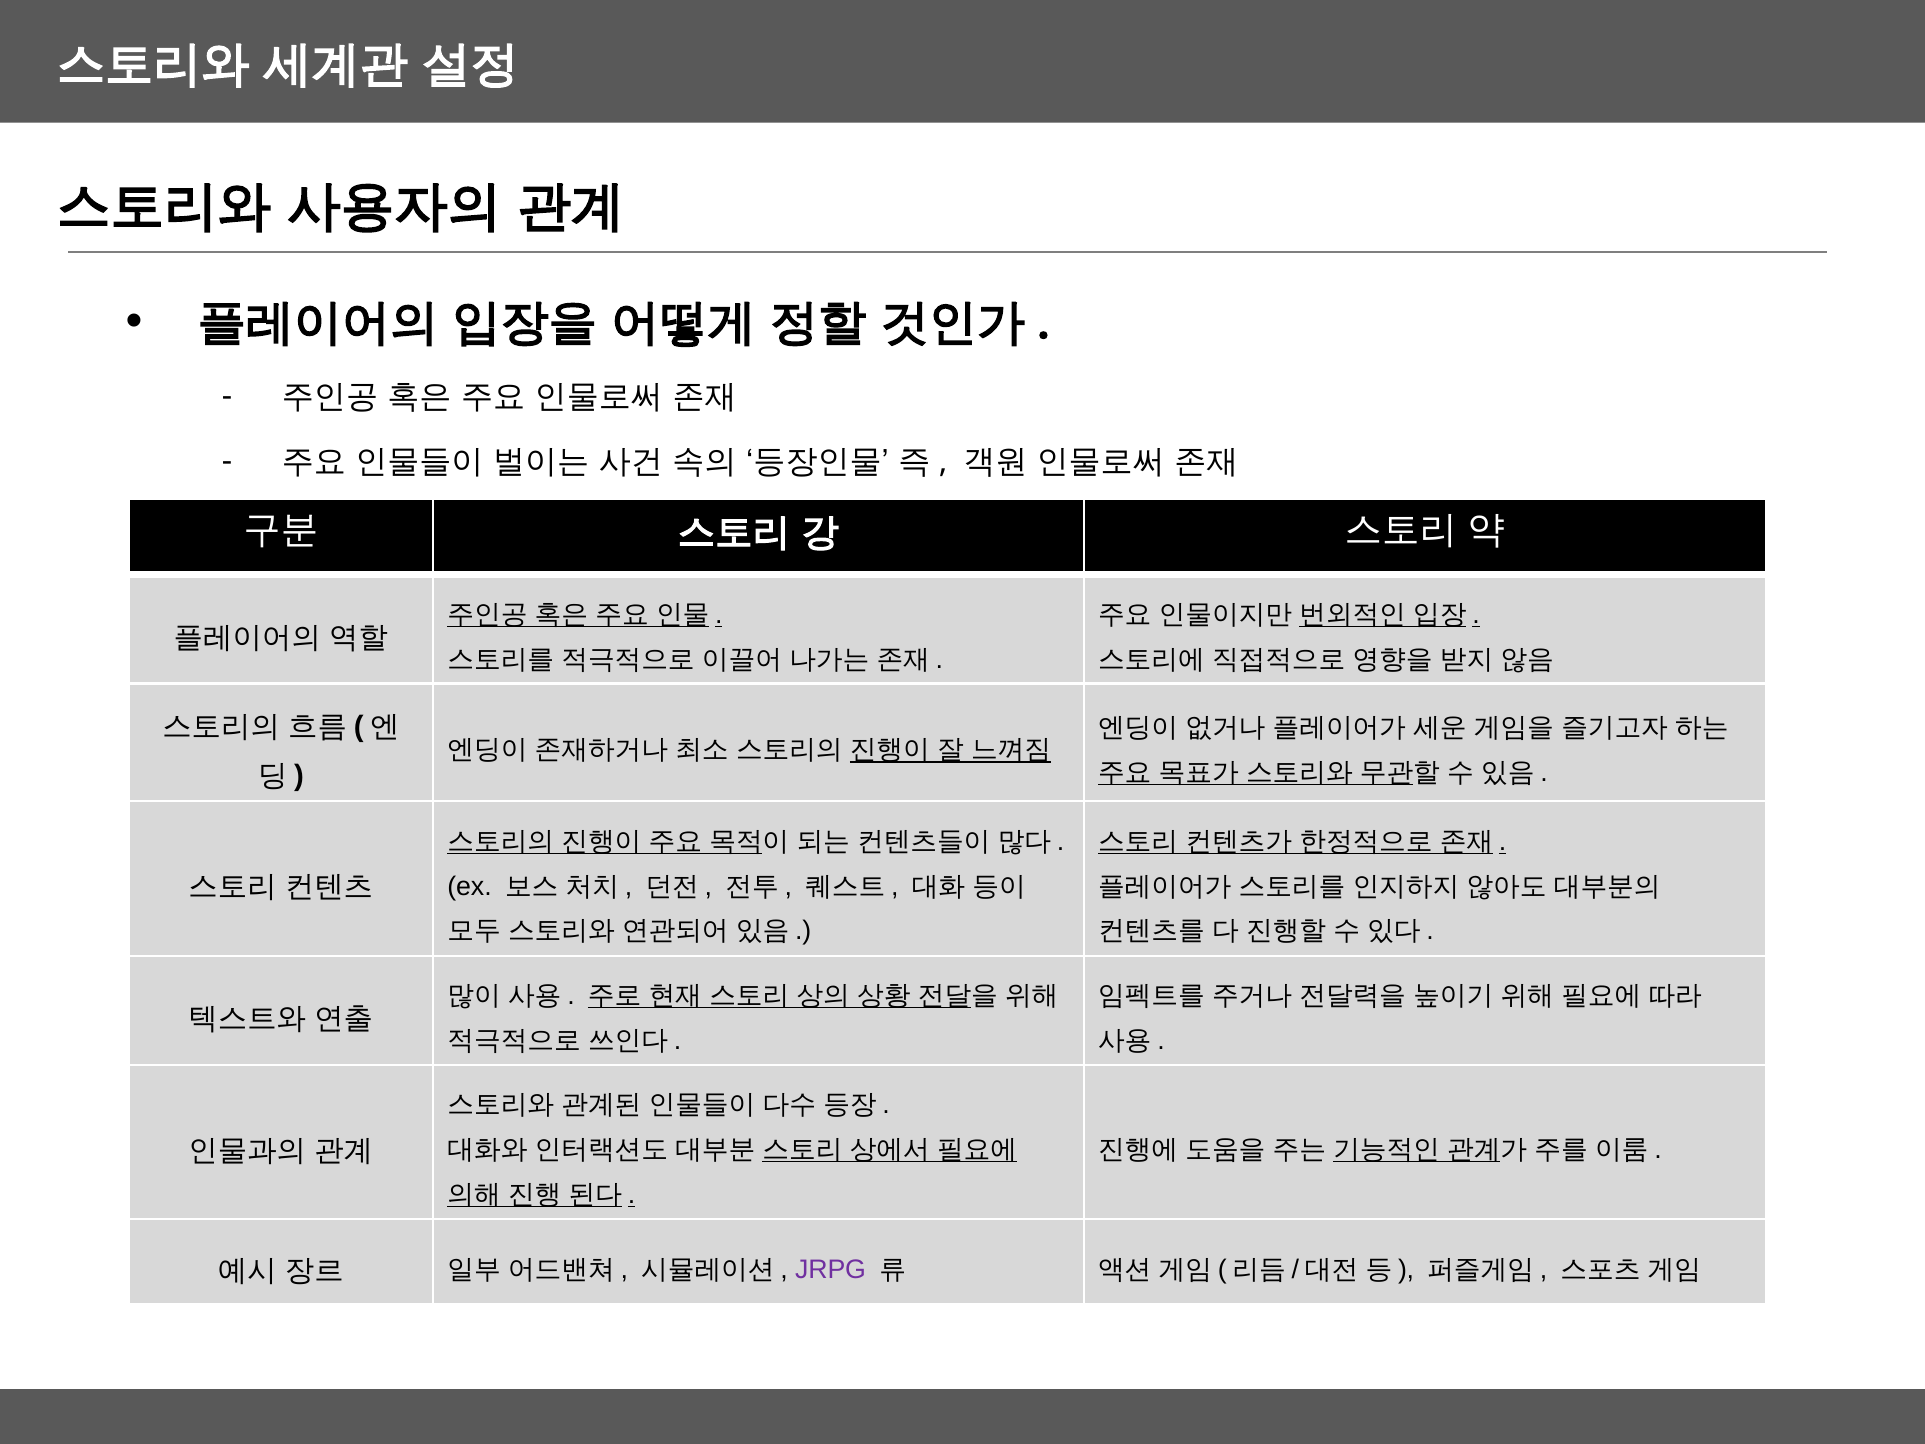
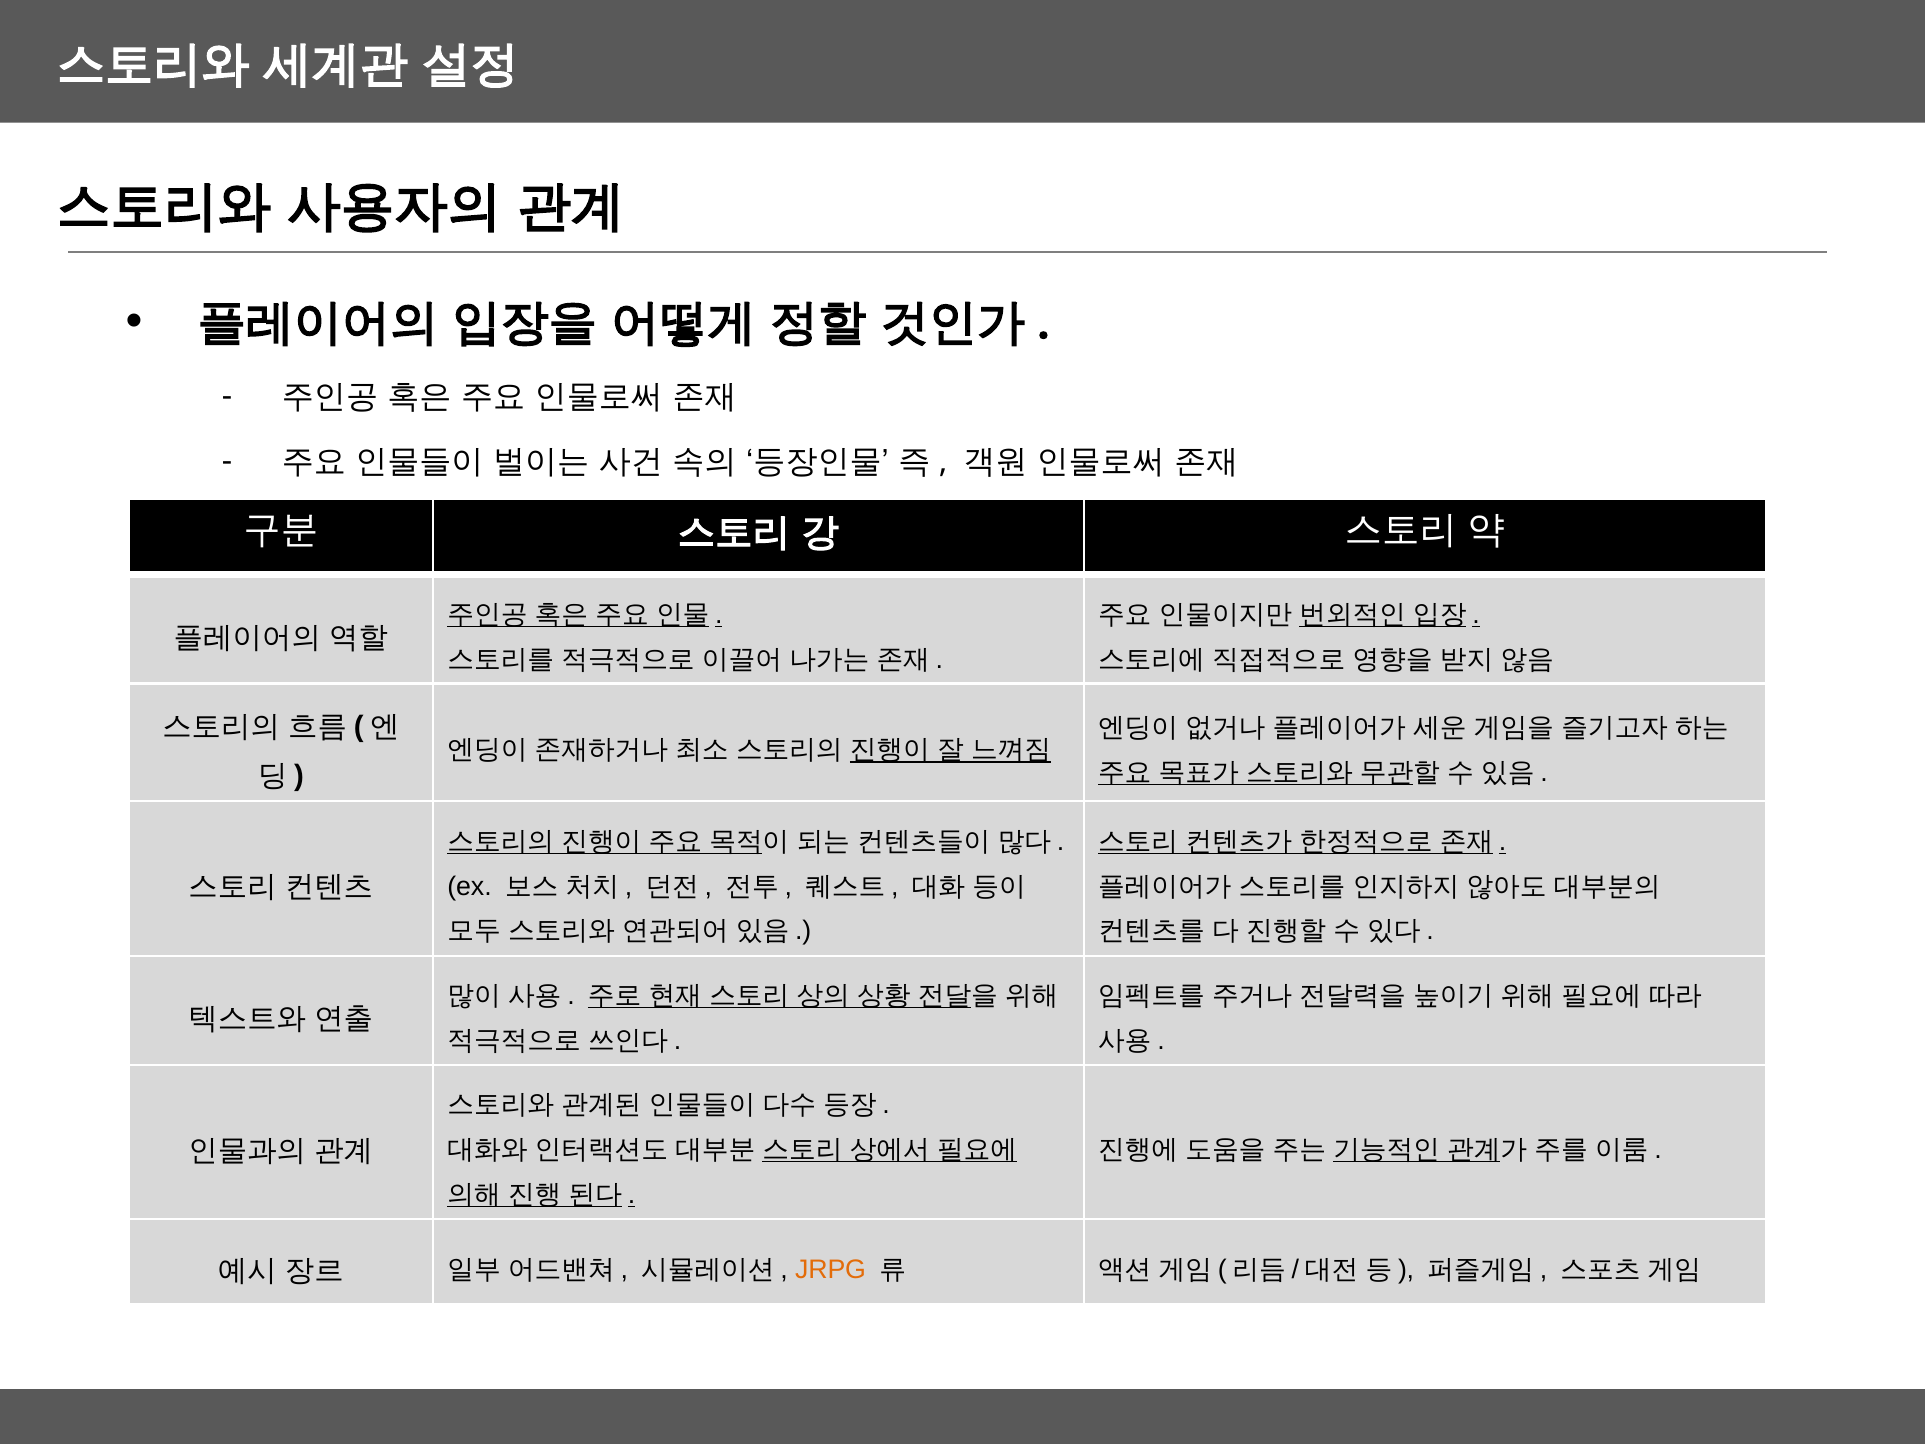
JRPG colour: purple -> orange
